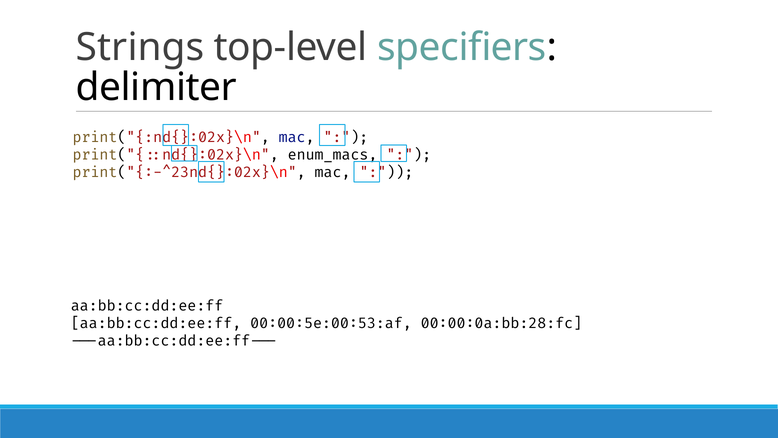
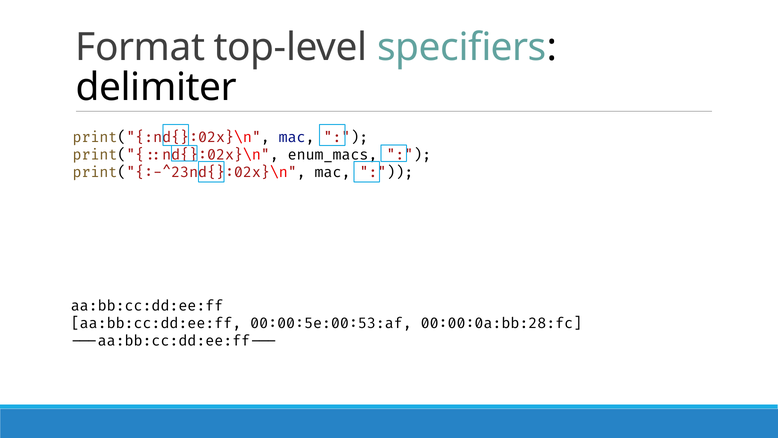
Strings: Strings -> Format
